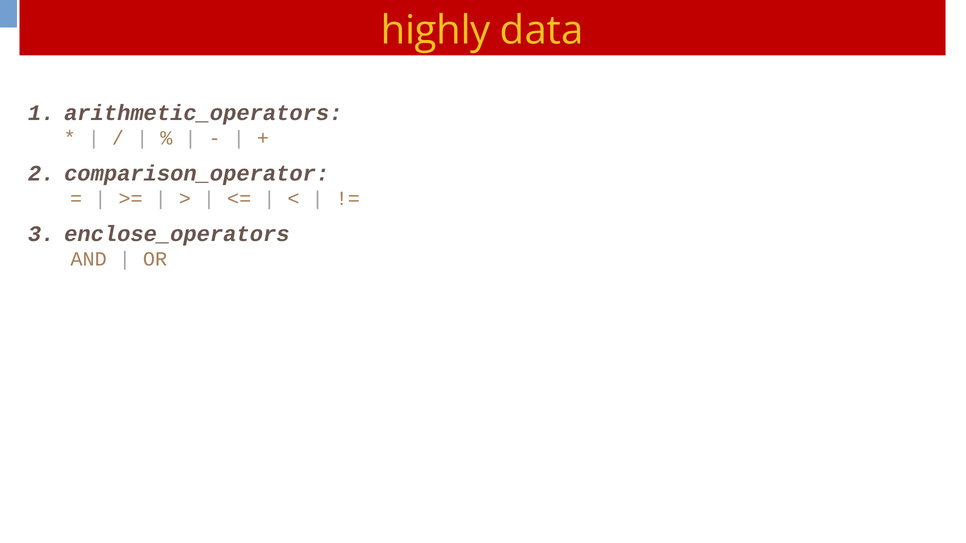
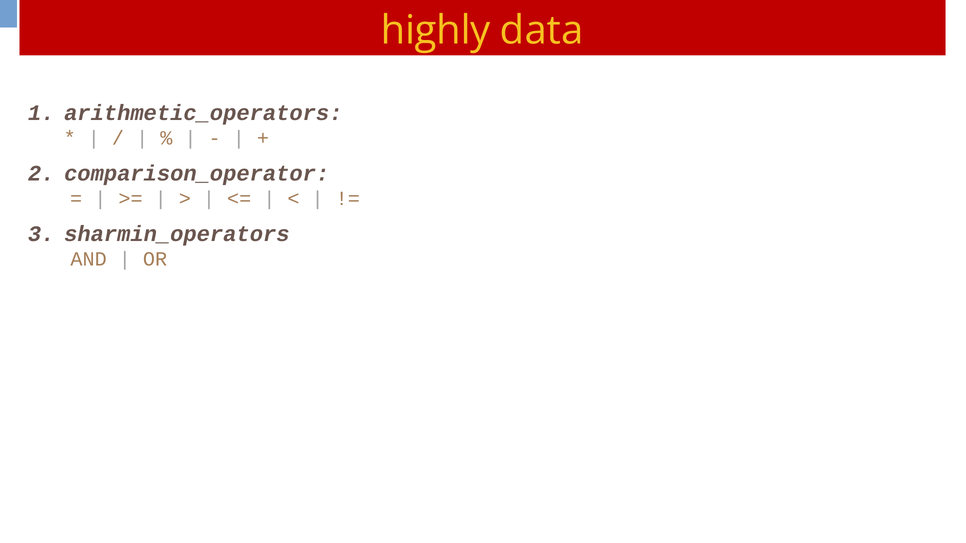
enclose_operators: enclose_operators -> sharmin_operators
